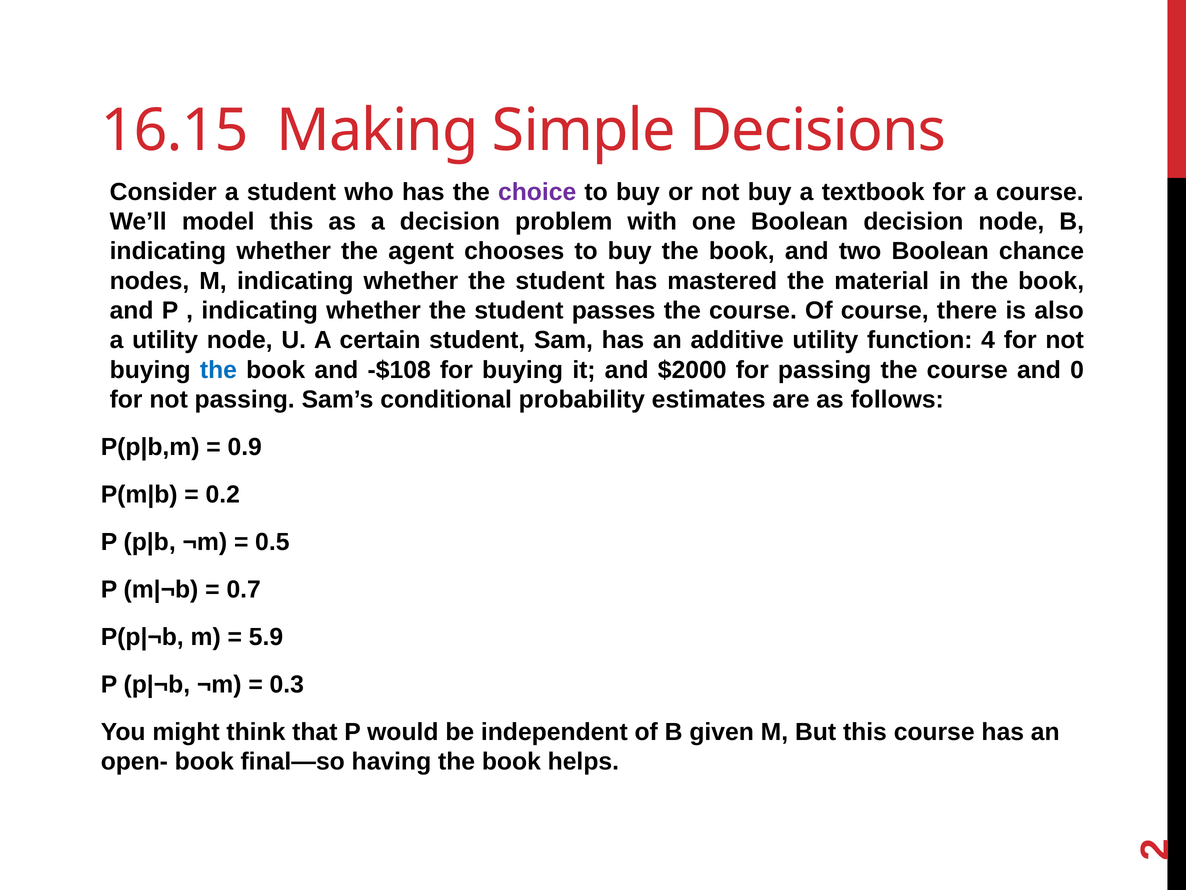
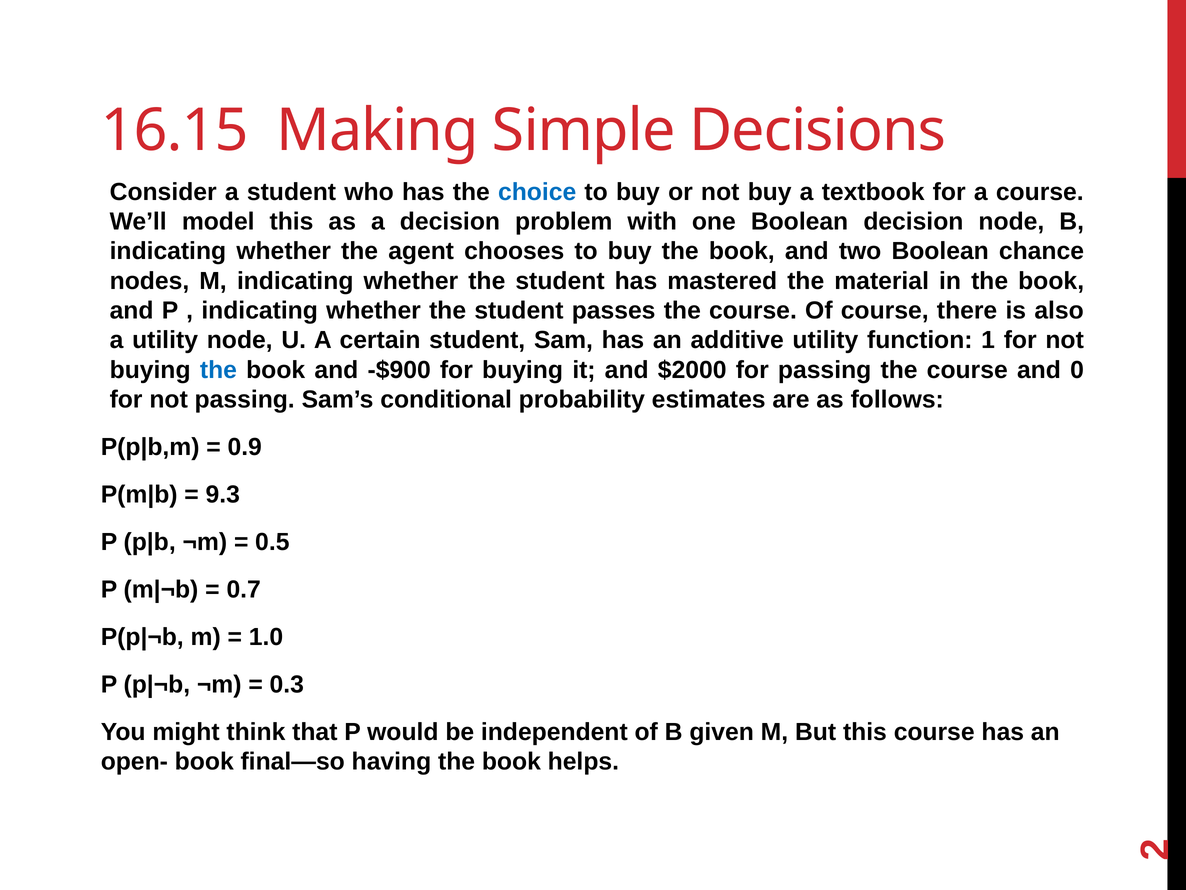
choice colour: purple -> blue
4: 4 -> 1
-$108: -$108 -> -$900
0.2: 0.2 -> 9.3
5.9: 5.9 -> 1.0
